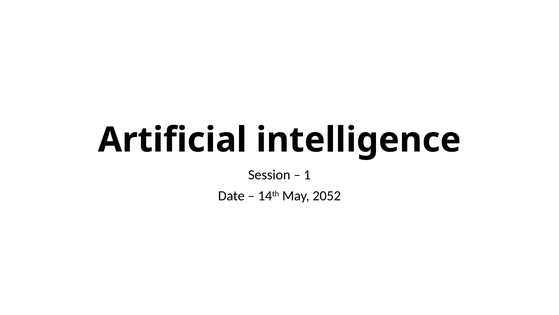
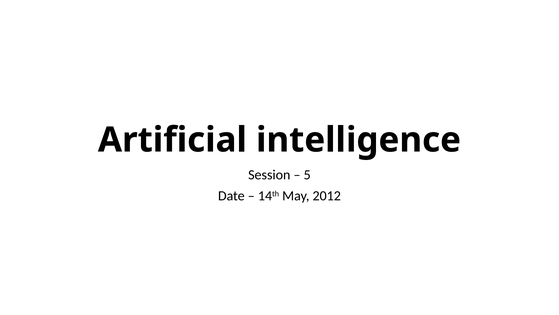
1: 1 -> 5
2052: 2052 -> 2012
